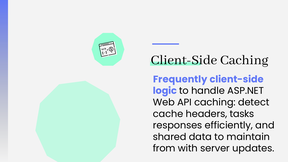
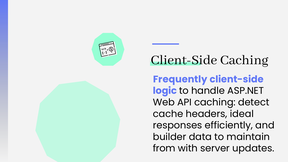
tasks: tasks -> ideal
shared: shared -> builder
